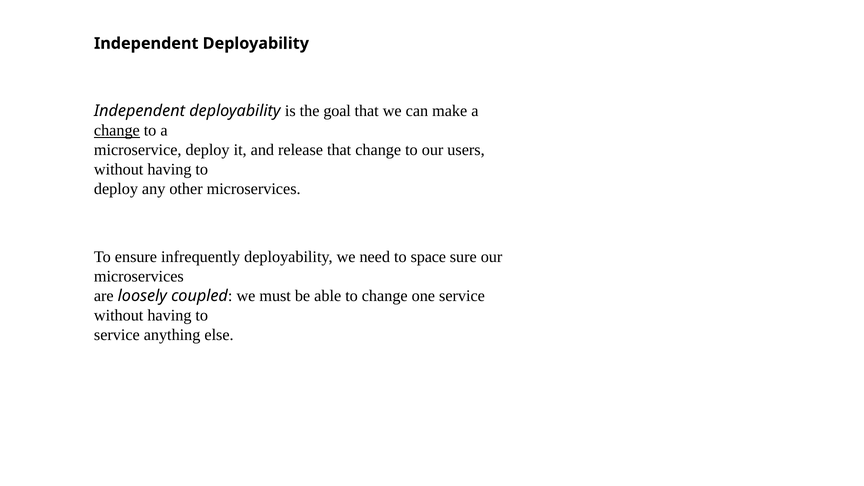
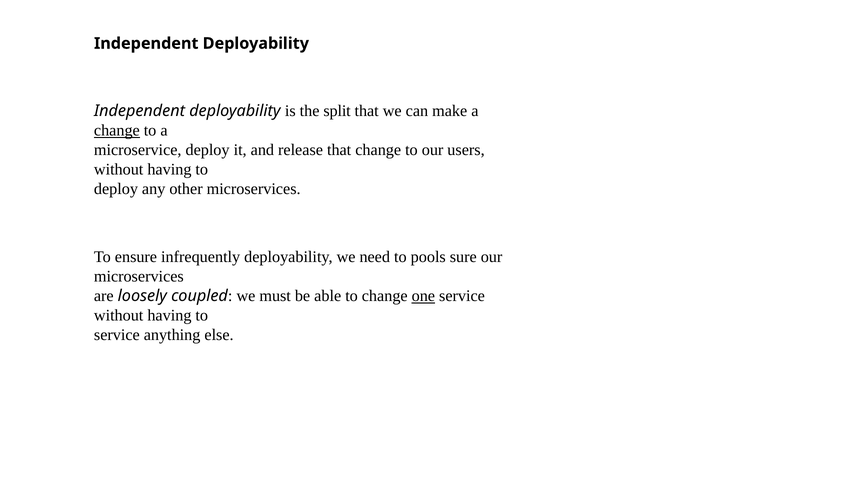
goal: goal -> split
space: space -> pools
one underline: none -> present
